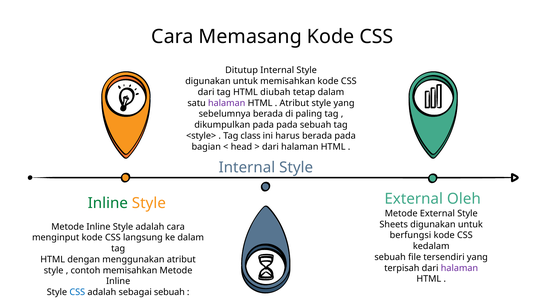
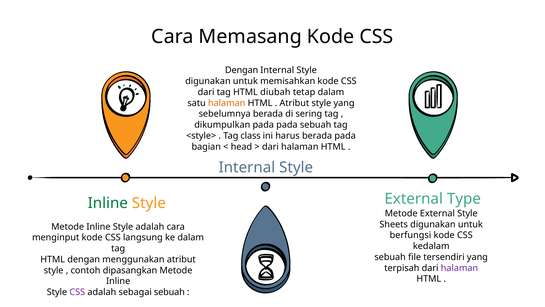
Ditutup at (242, 70): Ditutup -> Dengan
halaman at (227, 103) colour: purple -> orange
paling: paling -> sering
Oleh: Oleh -> Type
contoh memisahkan: memisahkan -> dipasangkan
CSS at (77, 292) colour: blue -> purple
